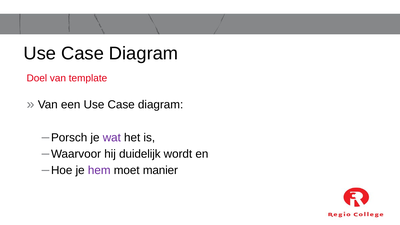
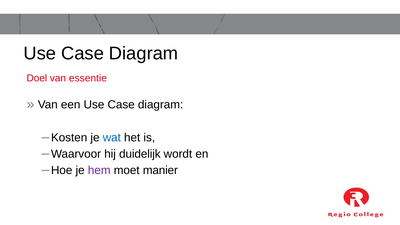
template: template -> essentie
Porsch: Porsch -> Kosten
wat colour: purple -> blue
